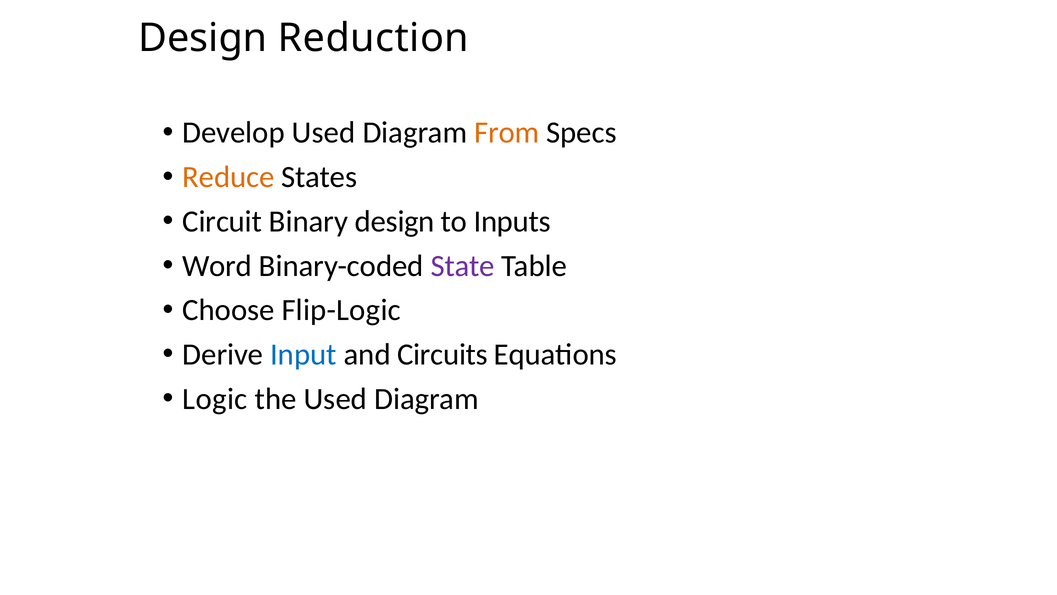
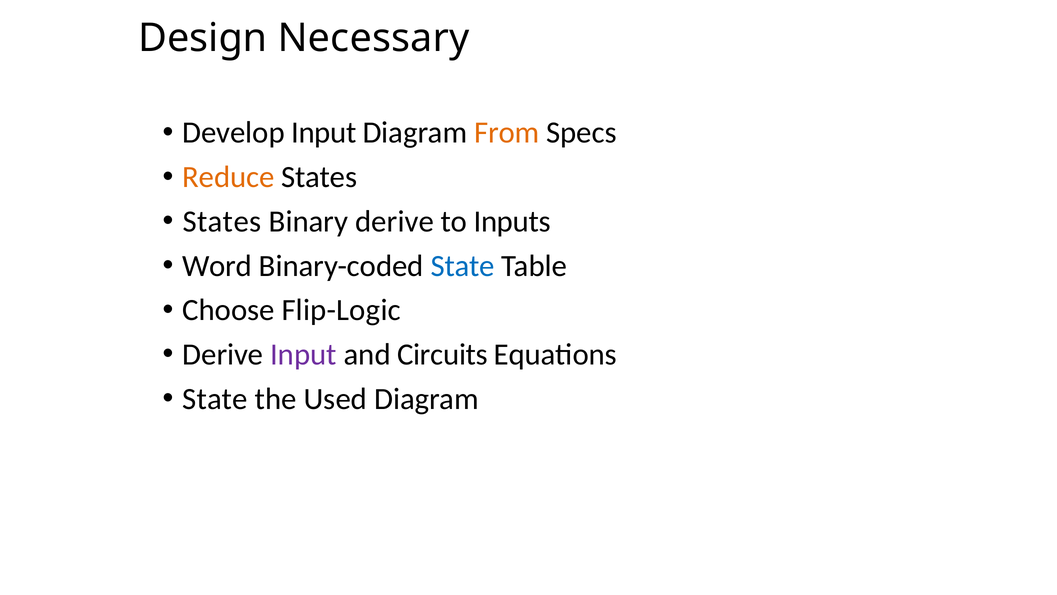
Reduction: Reduction -> Necessary
Develop Used: Used -> Input
Circuit at (222, 221): Circuit -> States
Binary design: design -> derive
State at (463, 266) colour: purple -> blue
Input at (303, 354) colour: blue -> purple
Logic at (215, 399): Logic -> State
